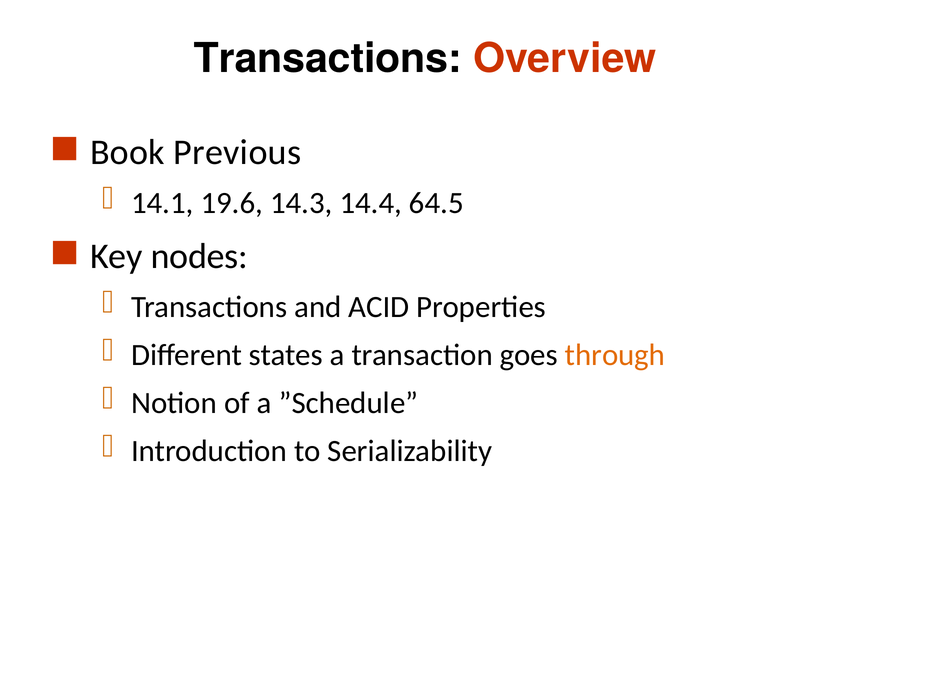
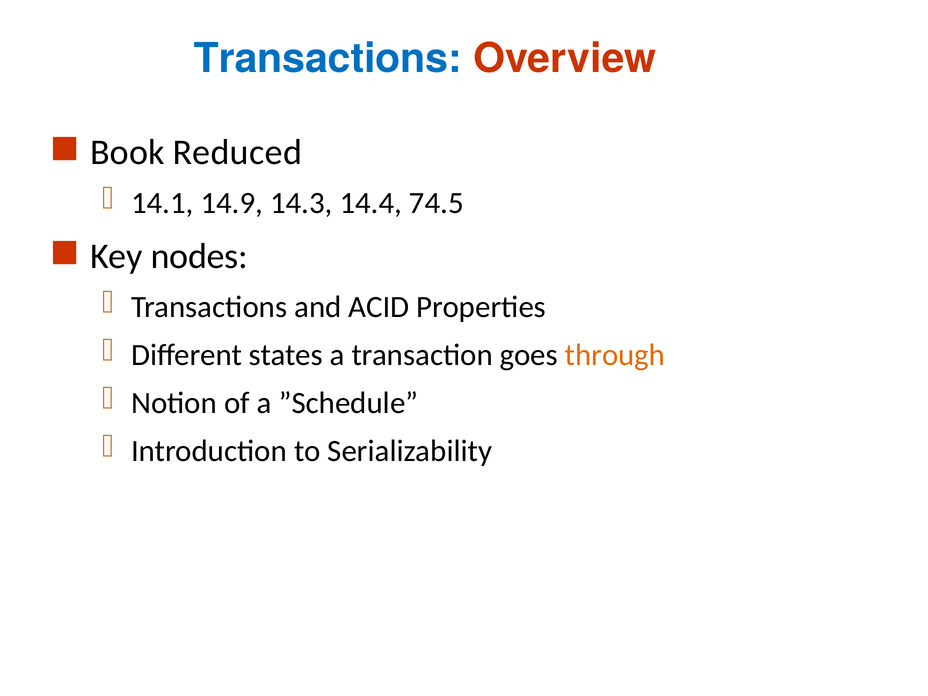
Transactions at (328, 59) colour: black -> blue
Previous: Previous -> Reduced
19.6: 19.6 -> 14.9
64.5: 64.5 -> 74.5
